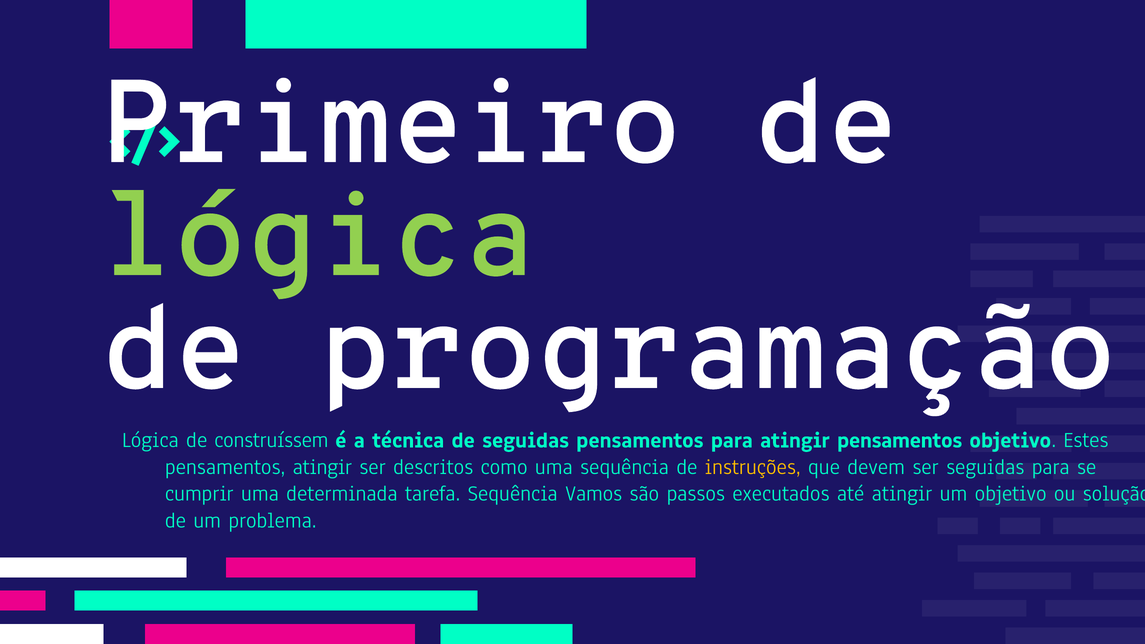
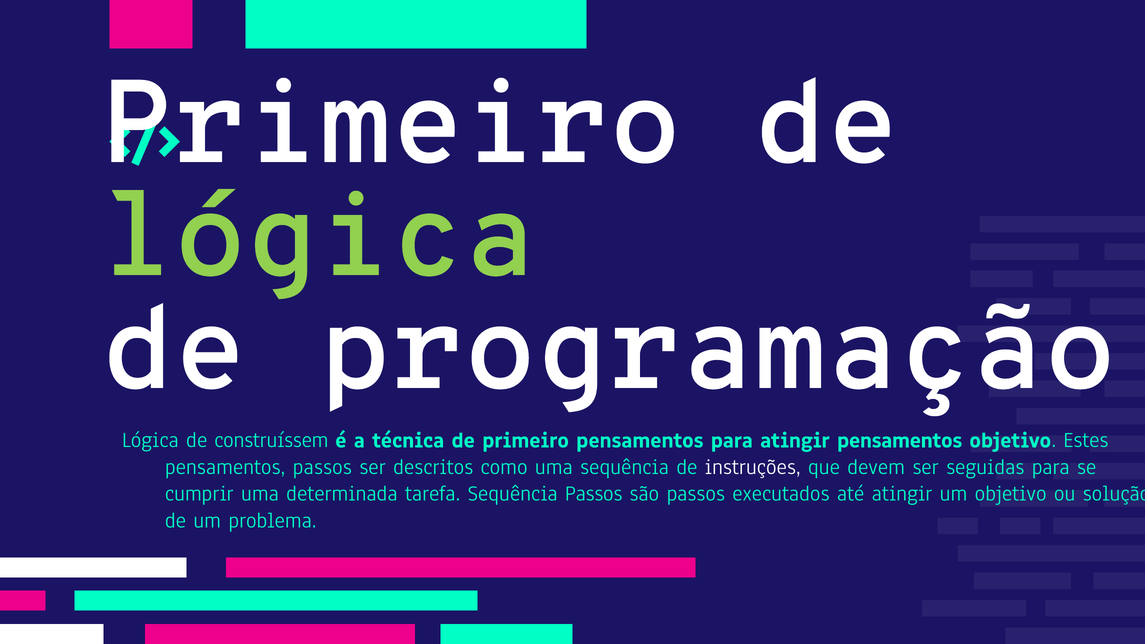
de seguidas: seguidas -> primeiro
pensamentos atingir: atingir -> passos
instruções colour: yellow -> white
Sequência Vamos: Vamos -> Passos
